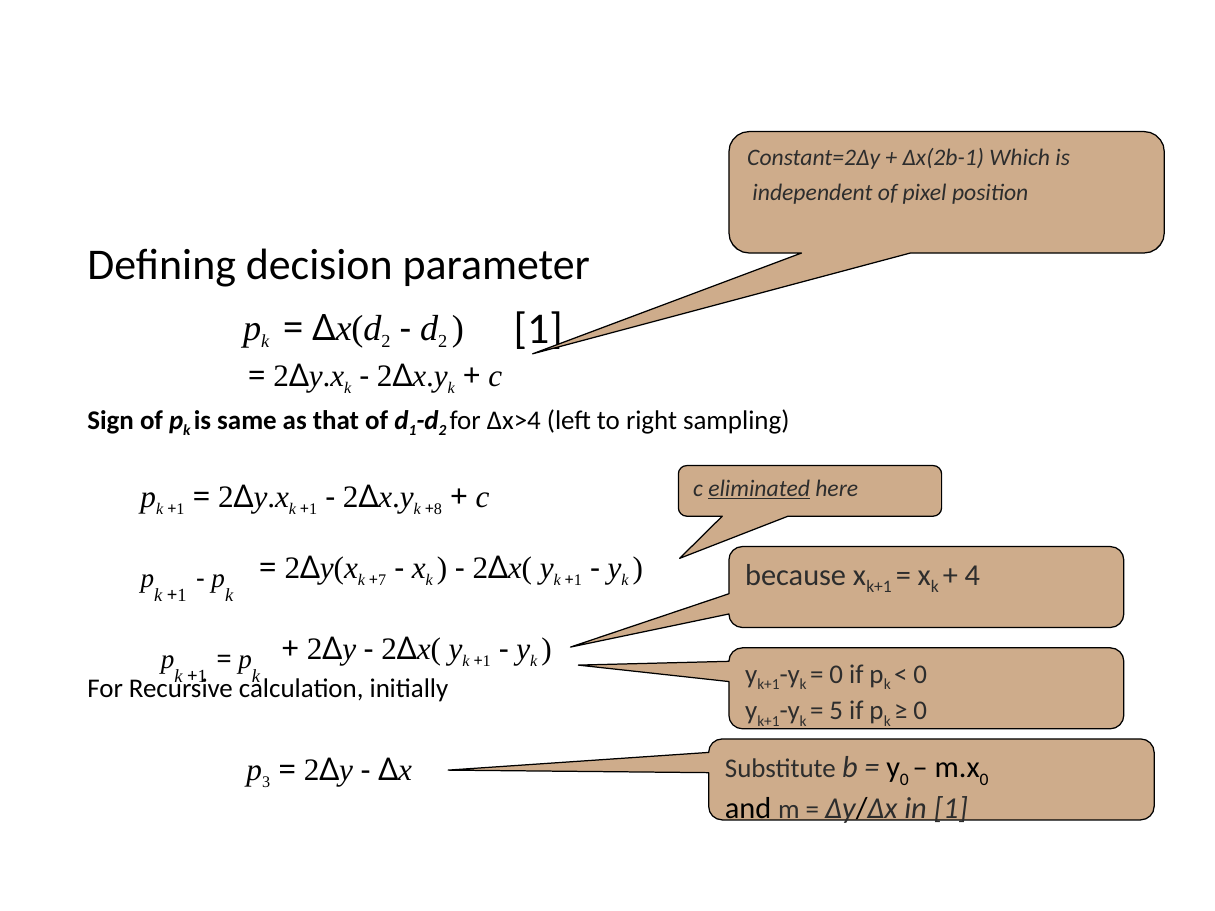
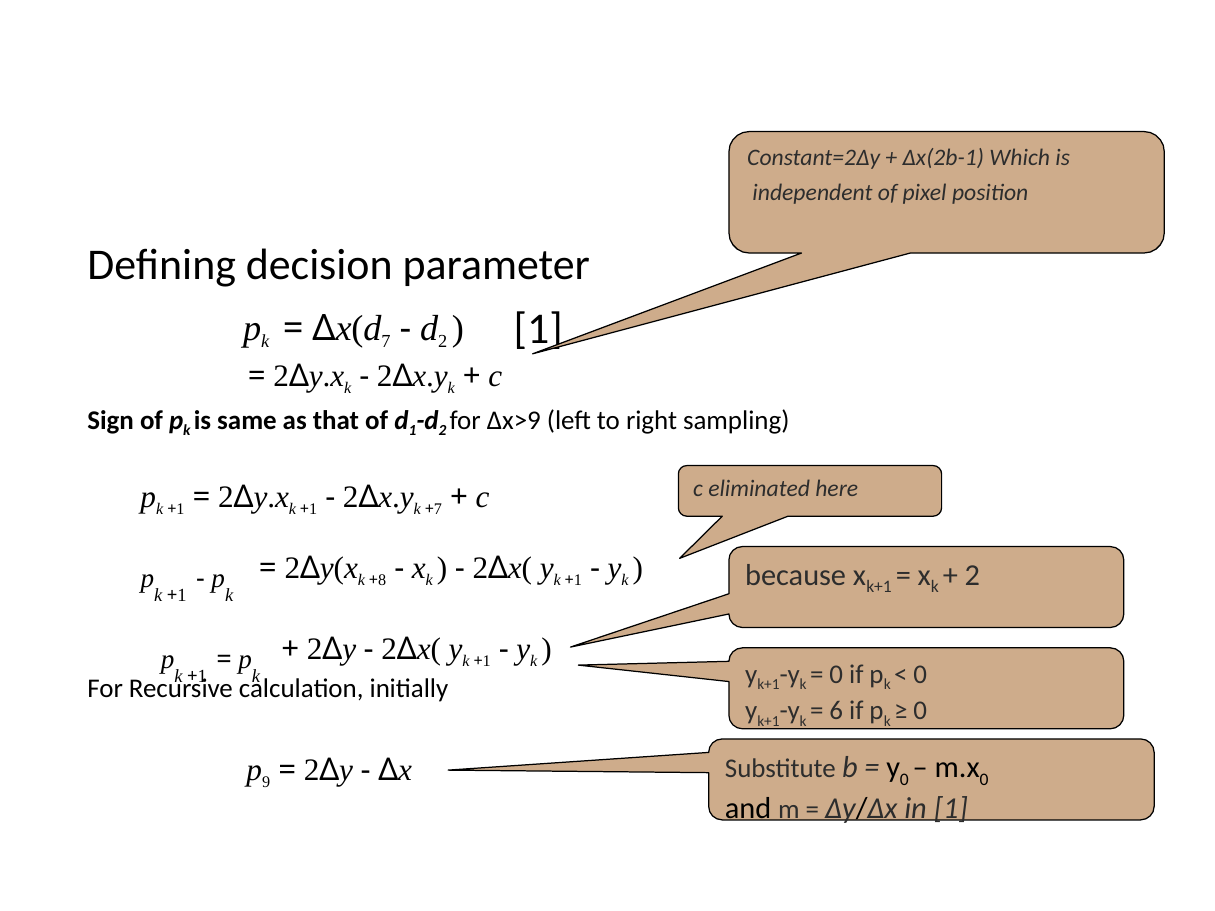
2 at (386, 342): 2 -> 7
Δx>4: Δx>4 -> Δx>9
eliminated underline: present -> none
8 at (438, 509): 8 -> 7
4 at (972, 575): 4 -> 2
7: 7 -> 8
5: 5 -> 6
3: 3 -> 9
